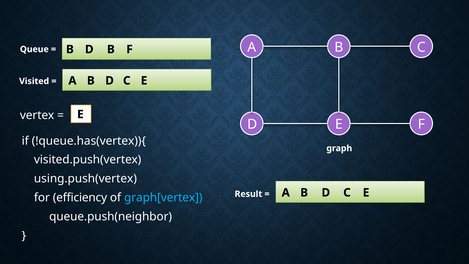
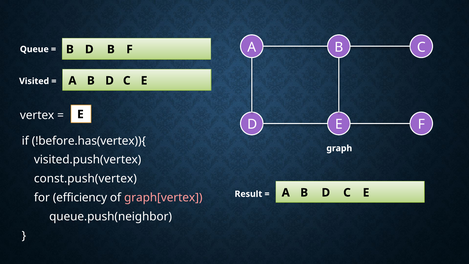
!queue.has(vertex)){: !queue.has(vertex)){ -> !before.has(vertex)){
using.push(vertex: using.push(vertex -> const.push(vertex
graph[vertex colour: light blue -> pink
